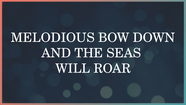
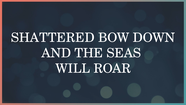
MELODIOUS: MELODIOUS -> SHATTERED
